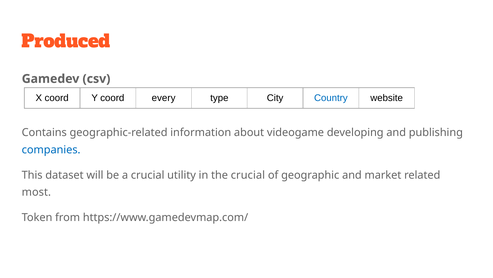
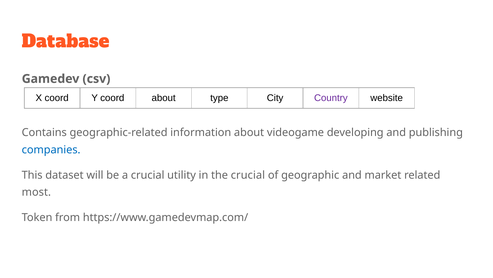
Produced: Produced -> Database
coord every: every -> about
Country colour: blue -> purple
